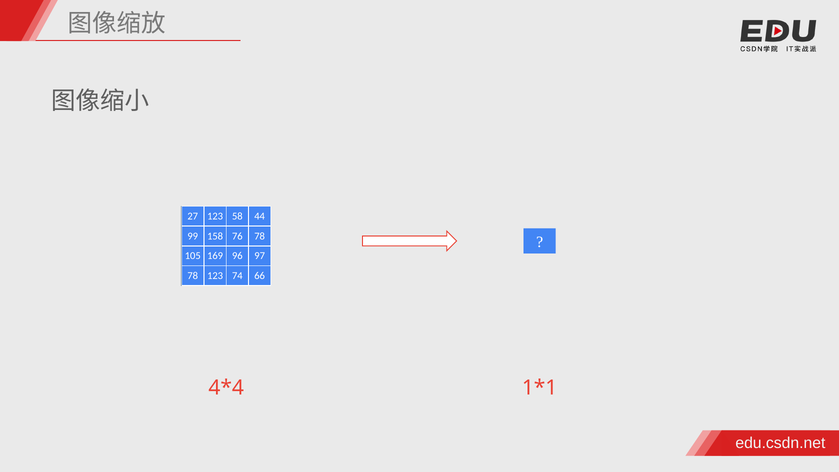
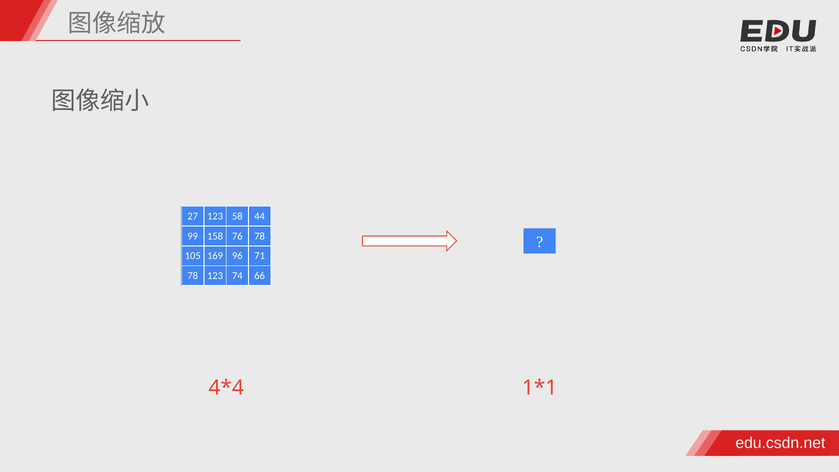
97: 97 -> 71
